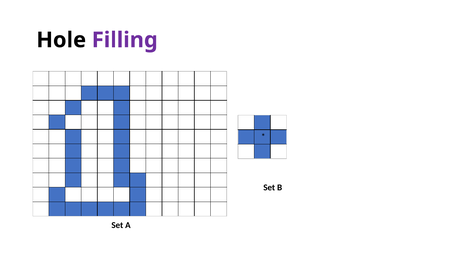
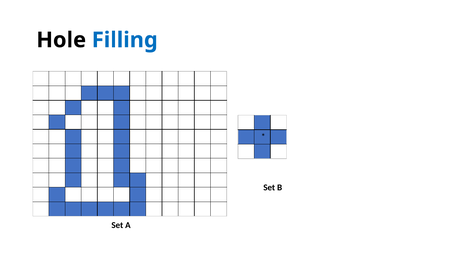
Filling colour: purple -> blue
